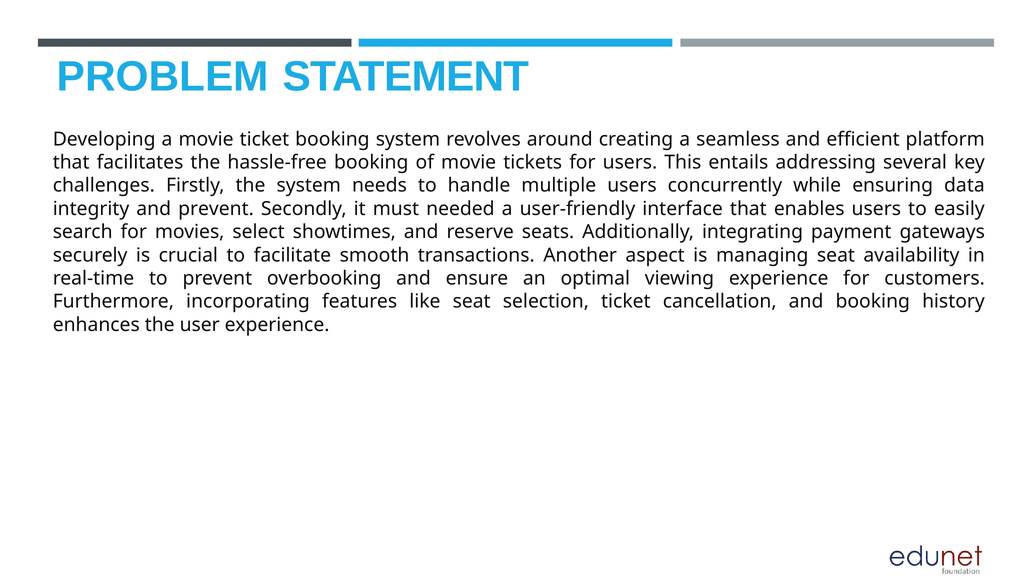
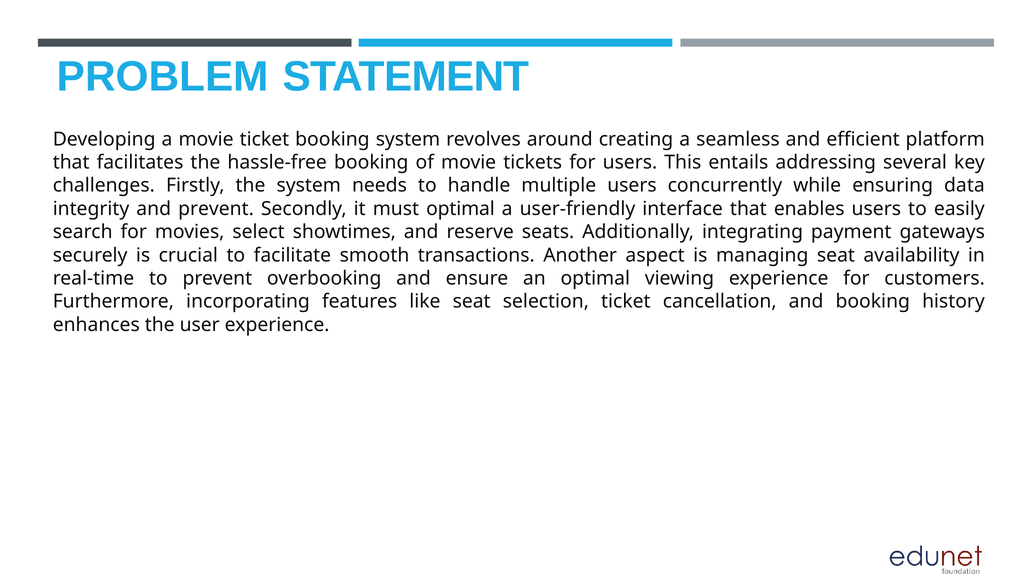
must needed: needed -> optimal
